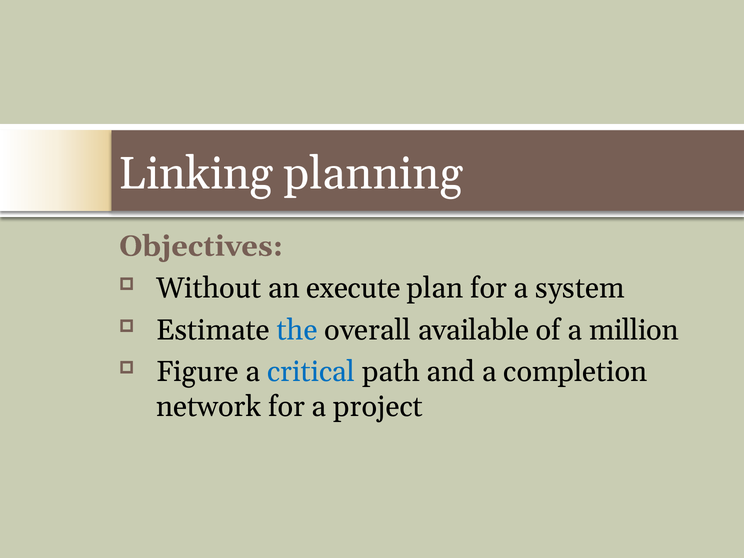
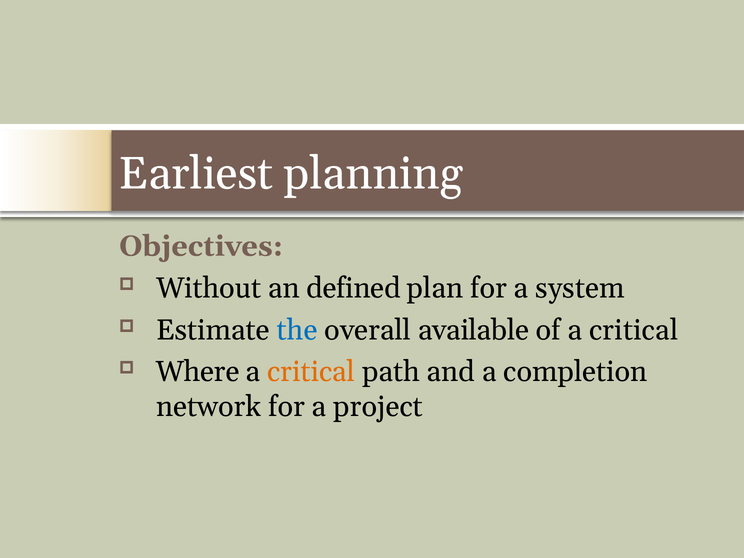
Linking: Linking -> Earliest
execute: execute -> defined
of a million: million -> critical
Figure: Figure -> Where
critical at (311, 372) colour: blue -> orange
